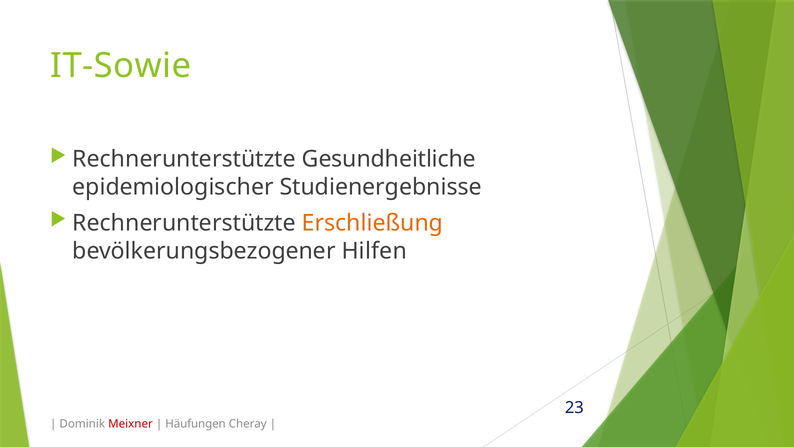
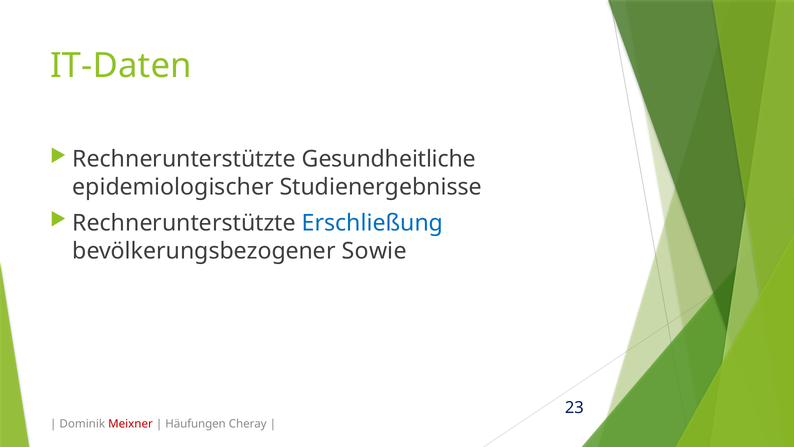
IT-Sowie: IT-Sowie -> IT-Daten
Erschließung colour: orange -> blue
Hilfen: Hilfen -> Sowie
